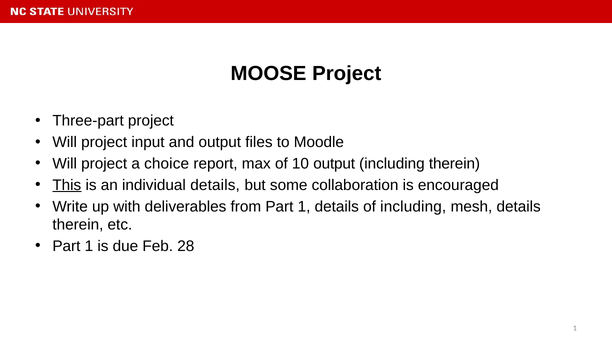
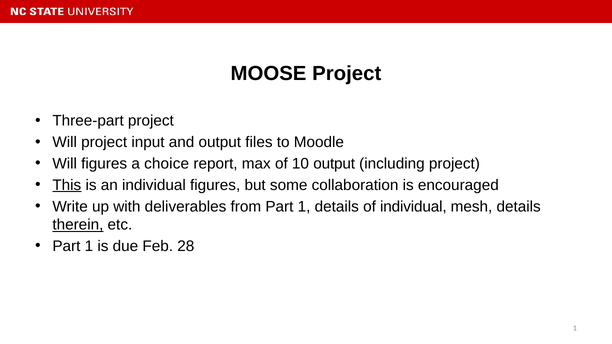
project at (104, 164): project -> figures
including therein: therein -> project
individual details: details -> figures
of including: including -> individual
therein at (78, 225) underline: none -> present
